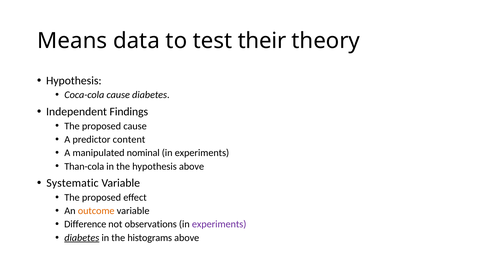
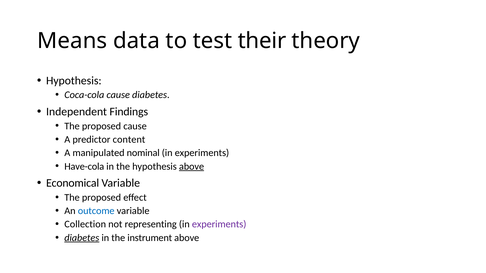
Than-cola: Than-cola -> Have-cola
above at (192, 167) underline: none -> present
Systematic: Systematic -> Economical
outcome colour: orange -> blue
Difference: Difference -> Collection
observations: observations -> representing
histograms: histograms -> instrument
